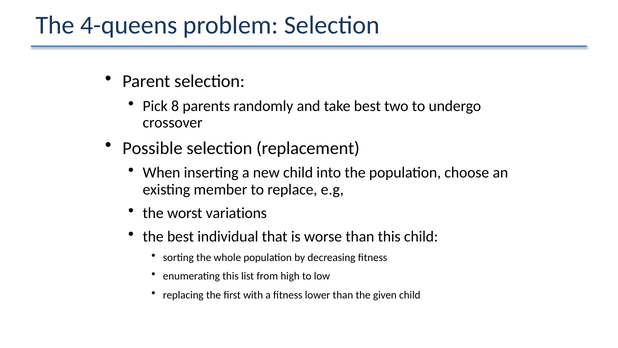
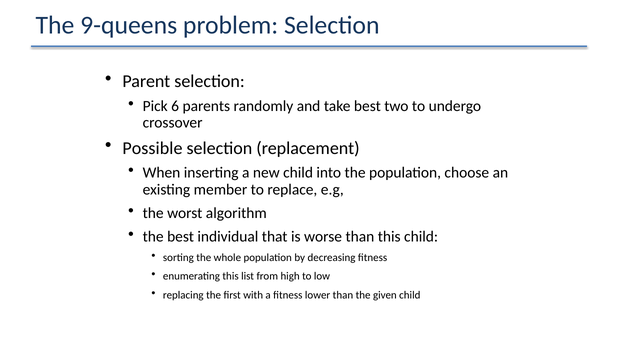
4-queens: 4-queens -> 9-queens
8: 8 -> 6
variations: variations -> algorithm
